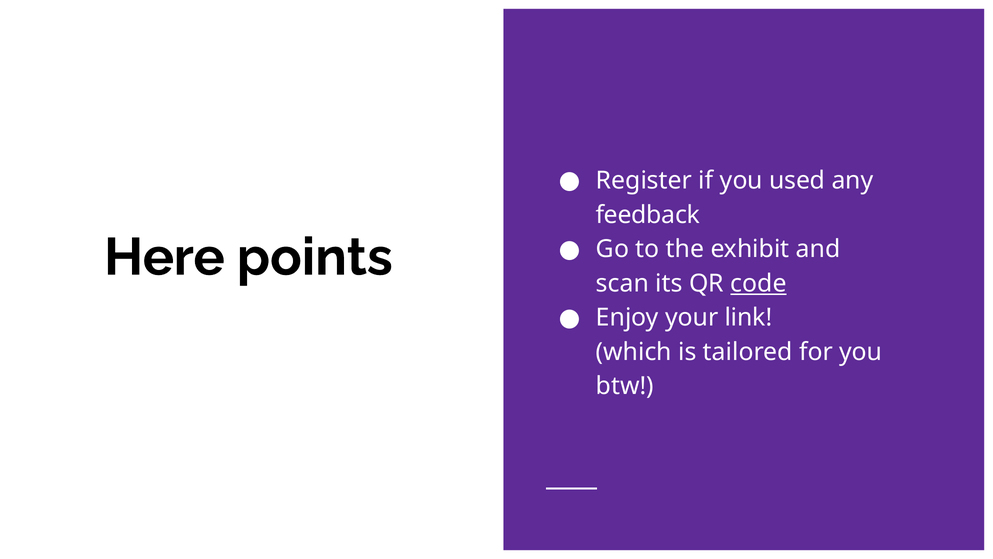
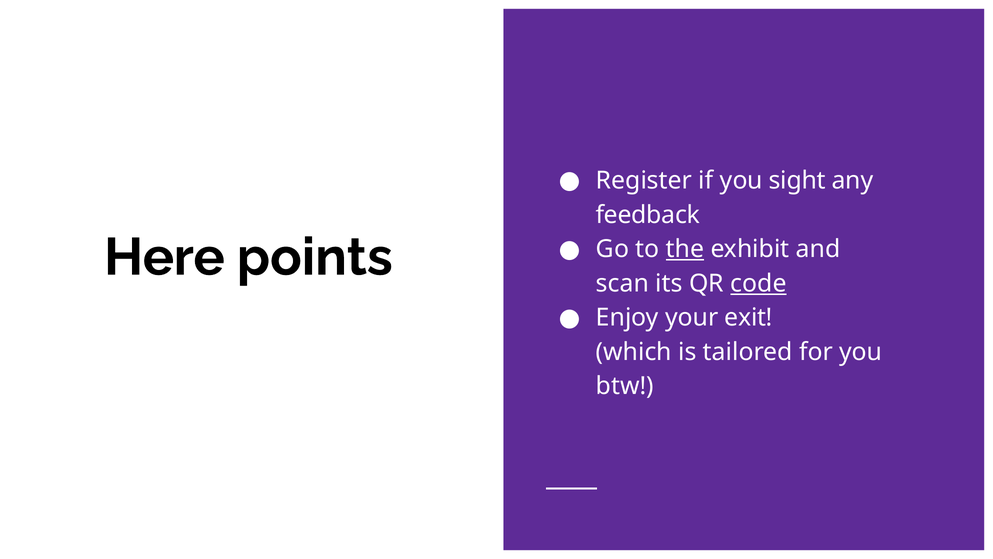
used: used -> sight
the underline: none -> present
link: link -> exit
